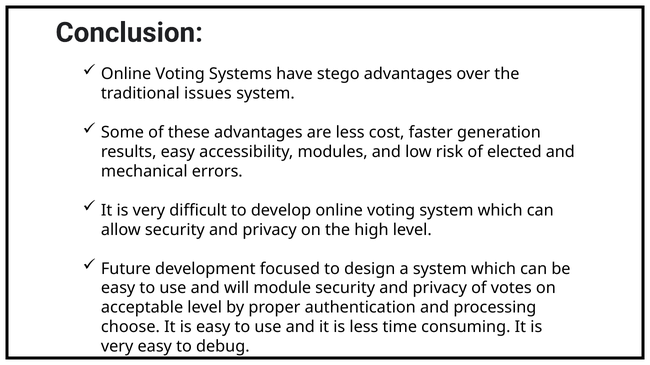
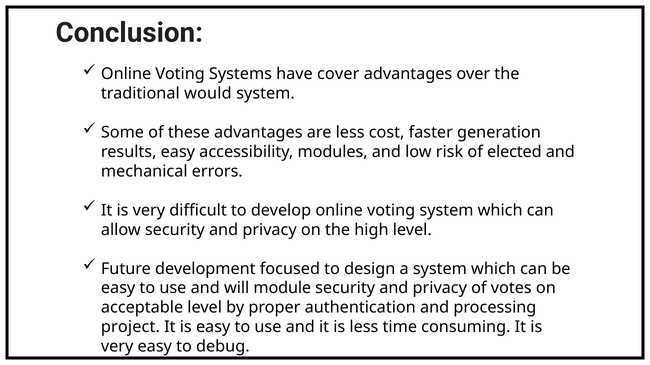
stego: stego -> cover
issues: issues -> would
choose: choose -> project
